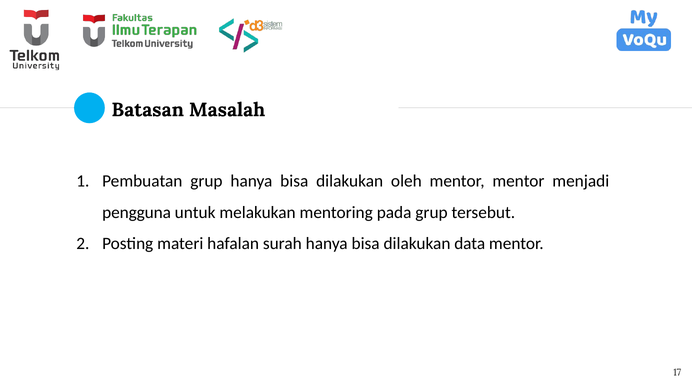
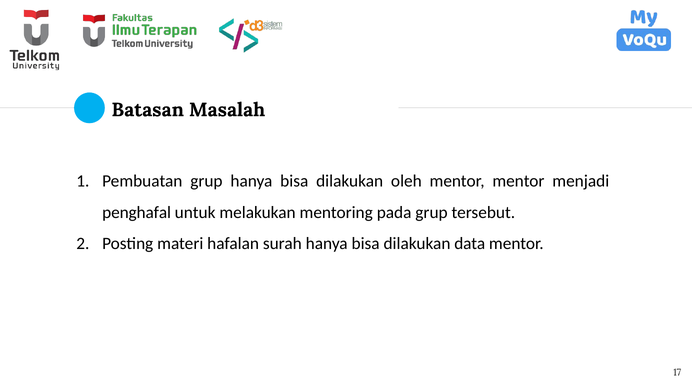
pengguna: pengguna -> penghafal
